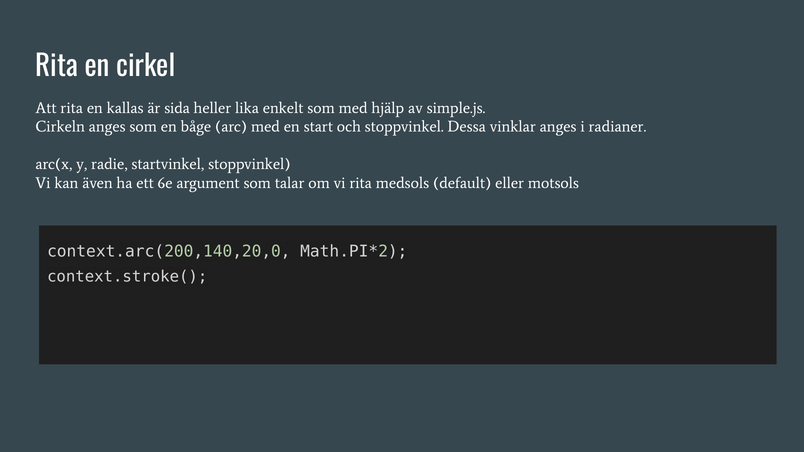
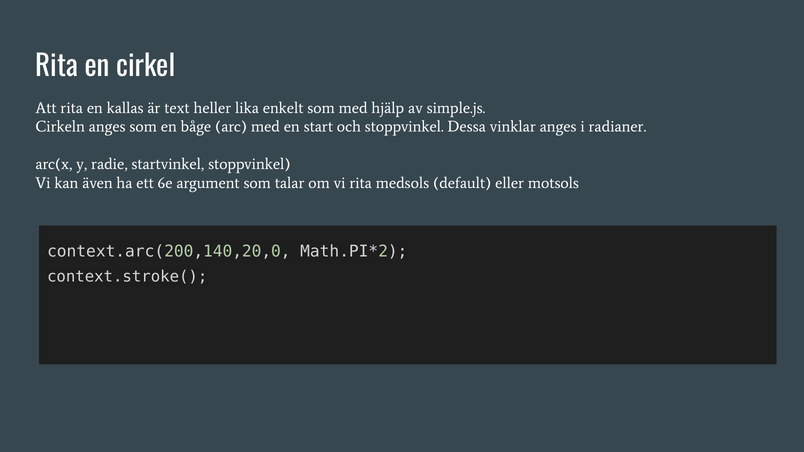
sida: sida -> text
